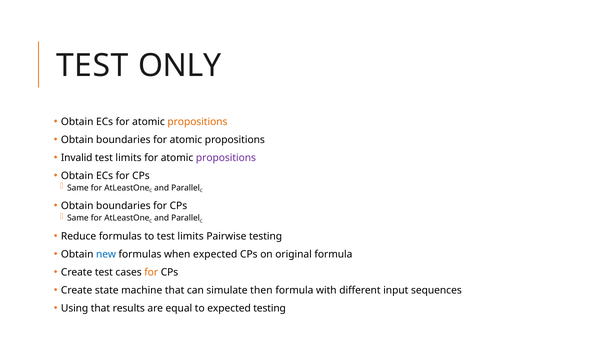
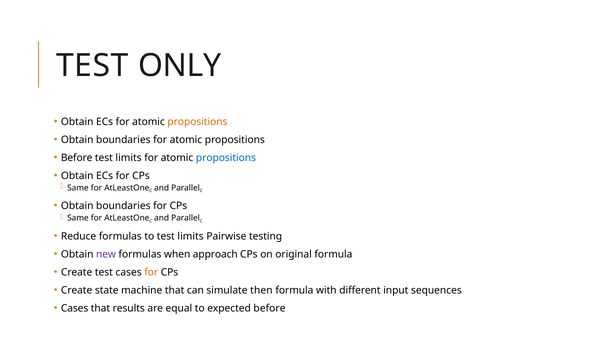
Invalid at (77, 158): Invalid -> Before
propositions at (226, 158) colour: purple -> blue
new colour: blue -> purple
when expected: expected -> approach
Using at (75, 308): Using -> Cases
expected testing: testing -> before
